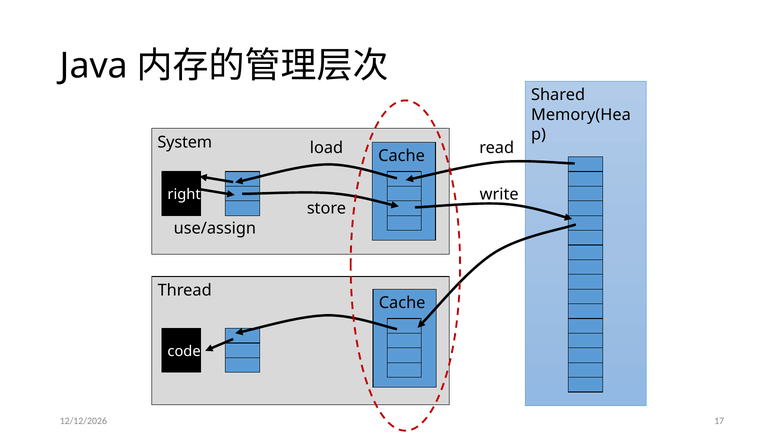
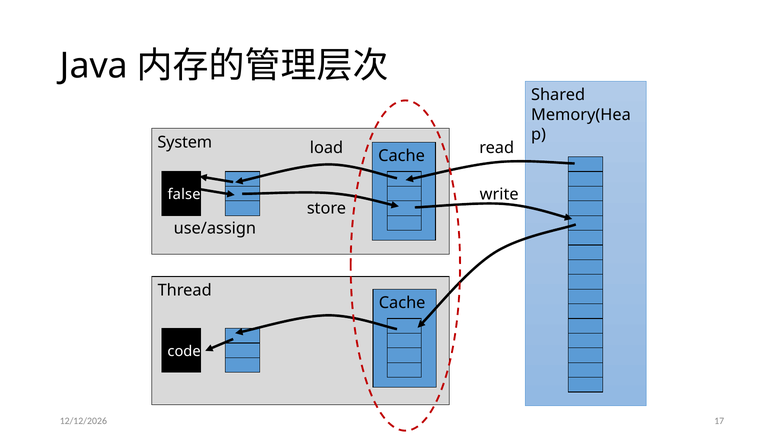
right: right -> false
